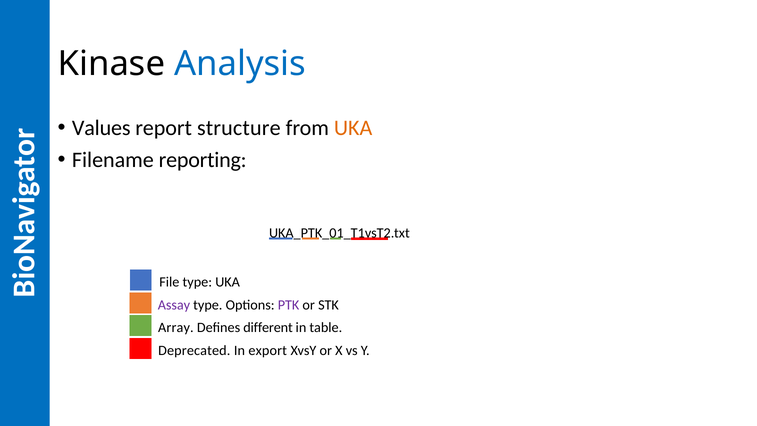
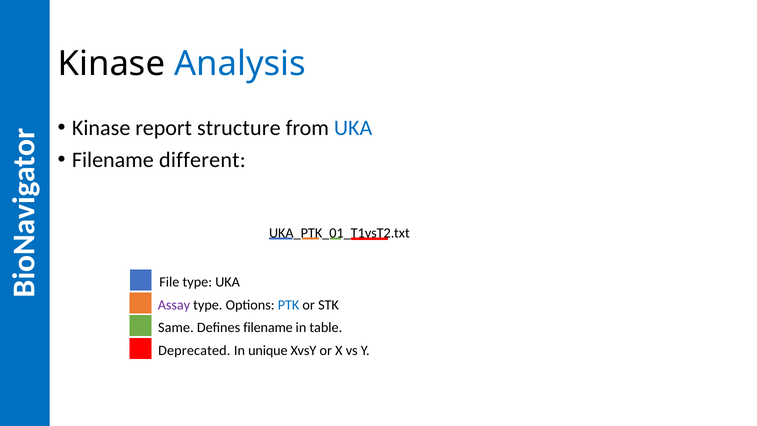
Values at (101, 128): Values -> Kinase
UKA at (353, 128) colour: orange -> blue
reporting: reporting -> different
PTK colour: purple -> blue
Array: Array -> Same
Defines different: different -> filename
export: export -> unique
